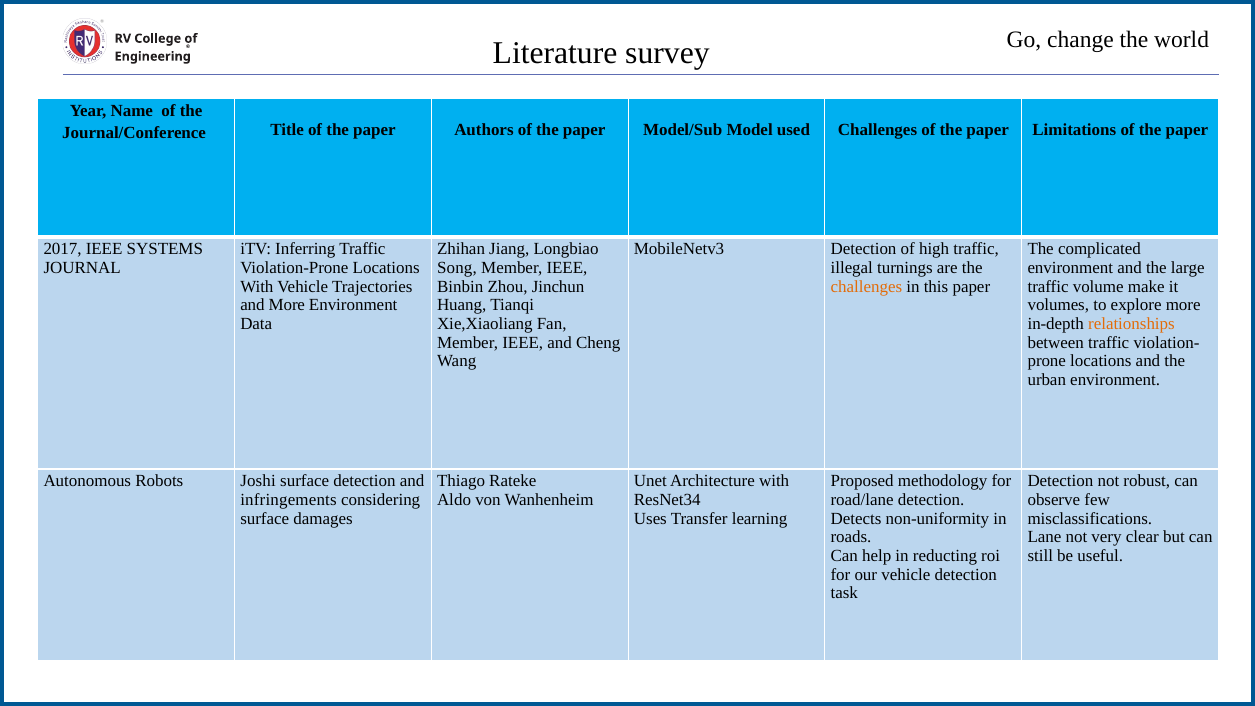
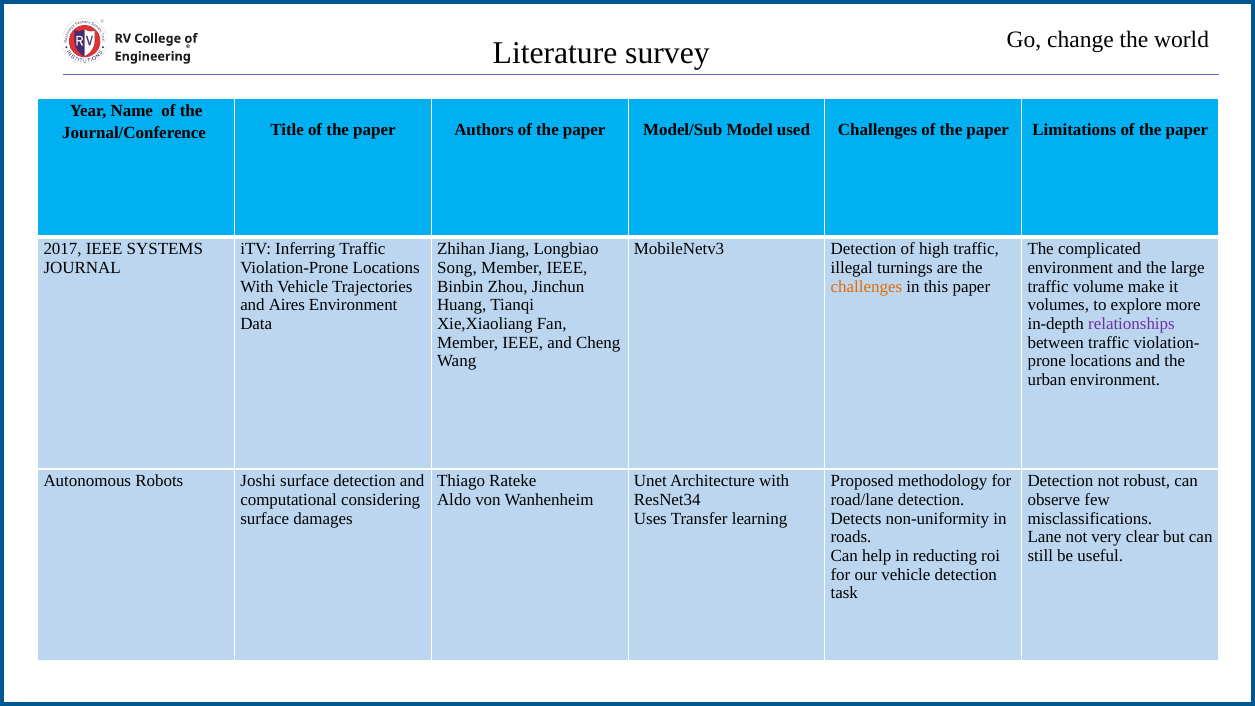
and More: More -> Aires
relationships colour: orange -> purple
infringements: infringements -> computational
